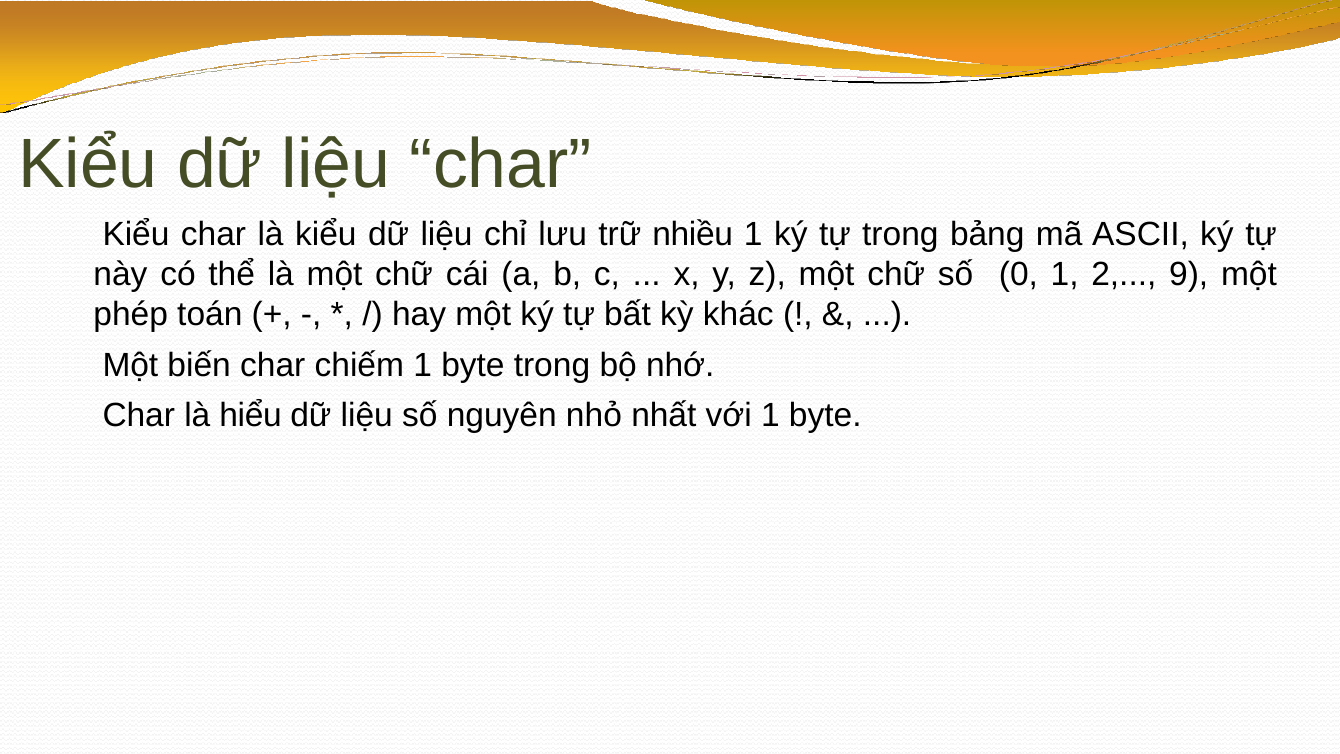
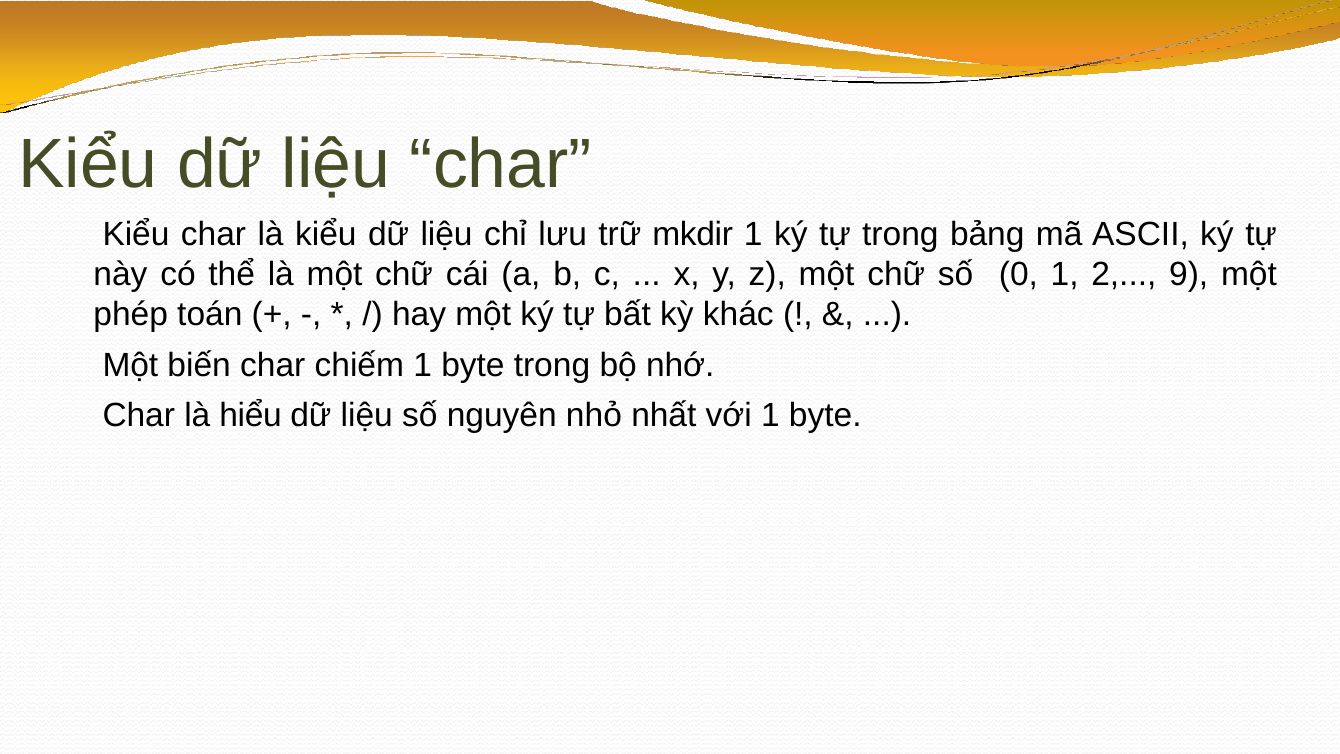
nhiều: nhiều -> mkdir
